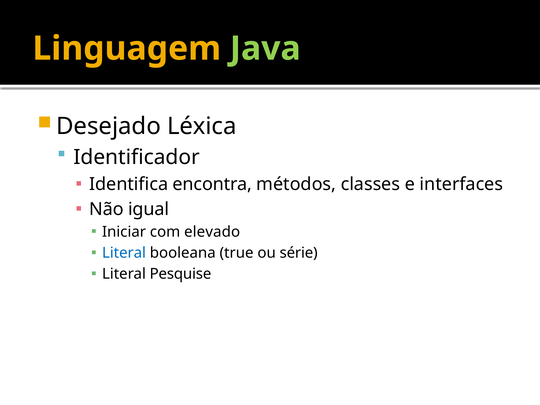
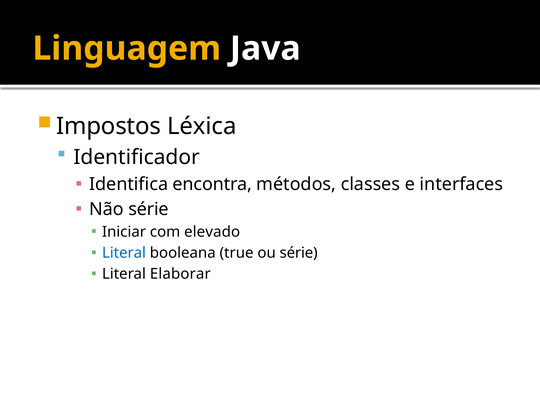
Java colour: light green -> white
Desejado: Desejado -> Impostos
Não igual: igual -> série
Pesquise: Pesquise -> Elaborar
